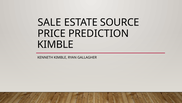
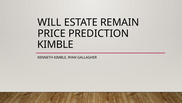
SALE: SALE -> WILL
SOURCE: SOURCE -> REMAIN
